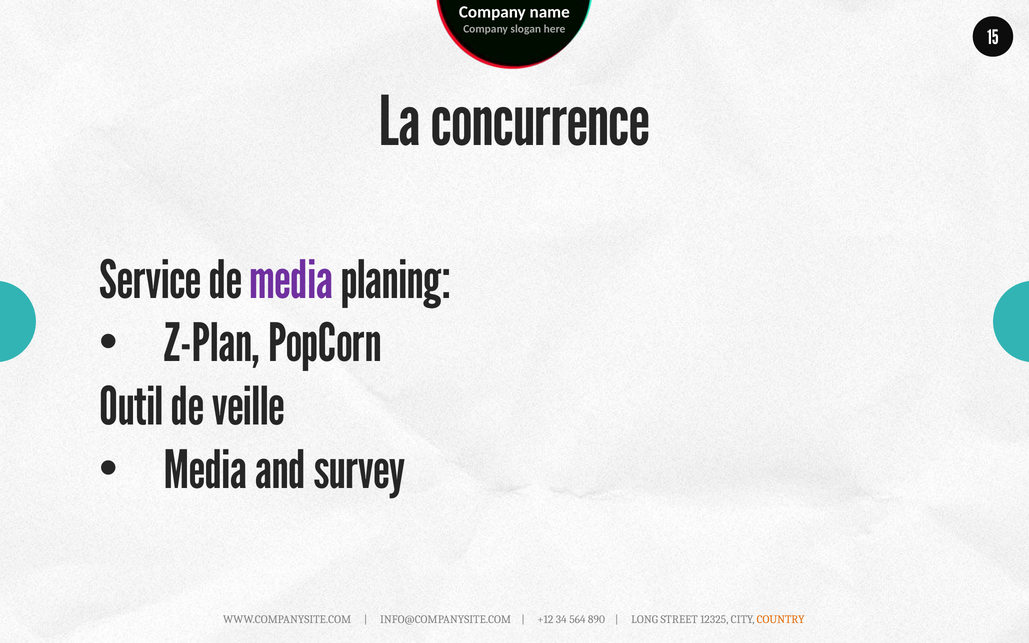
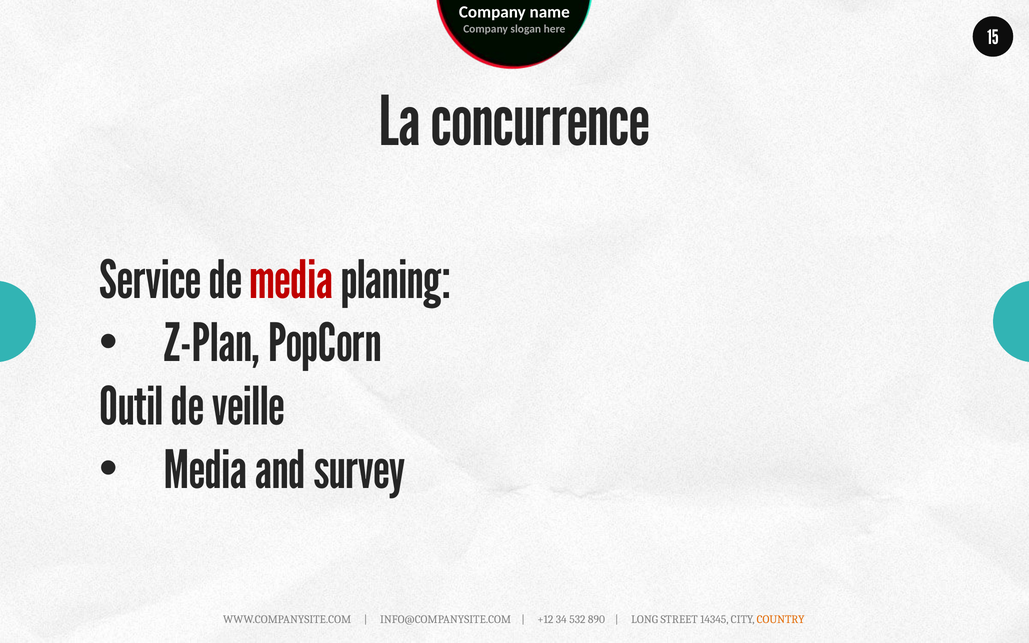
media at (291, 281) colour: purple -> red
564: 564 -> 532
12325: 12325 -> 14345
